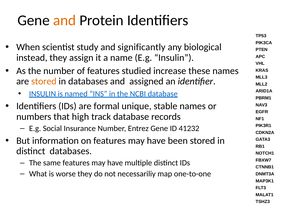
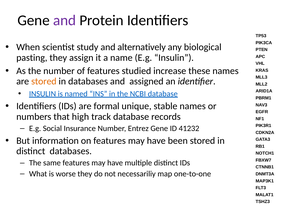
and at (65, 20) colour: orange -> purple
significantly: significantly -> alternatively
instead: instead -> pasting
